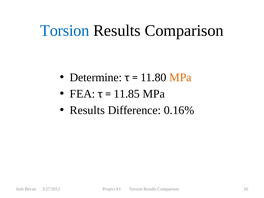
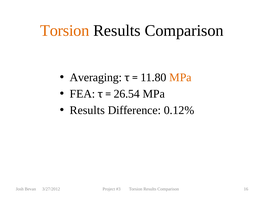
Torsion at (65, 31) colour: blue -> orange
Determine: Determine -> Averaging
11.85: 11.85 -> 26.54
0.16%: 0.16% -> 0.12%
